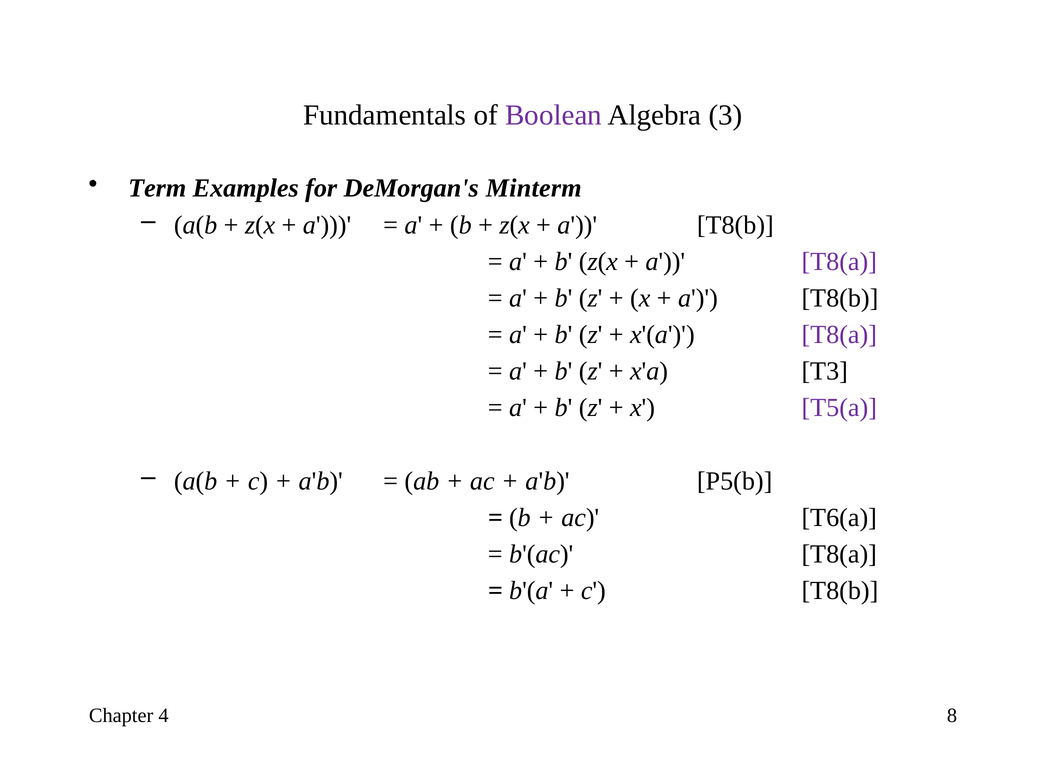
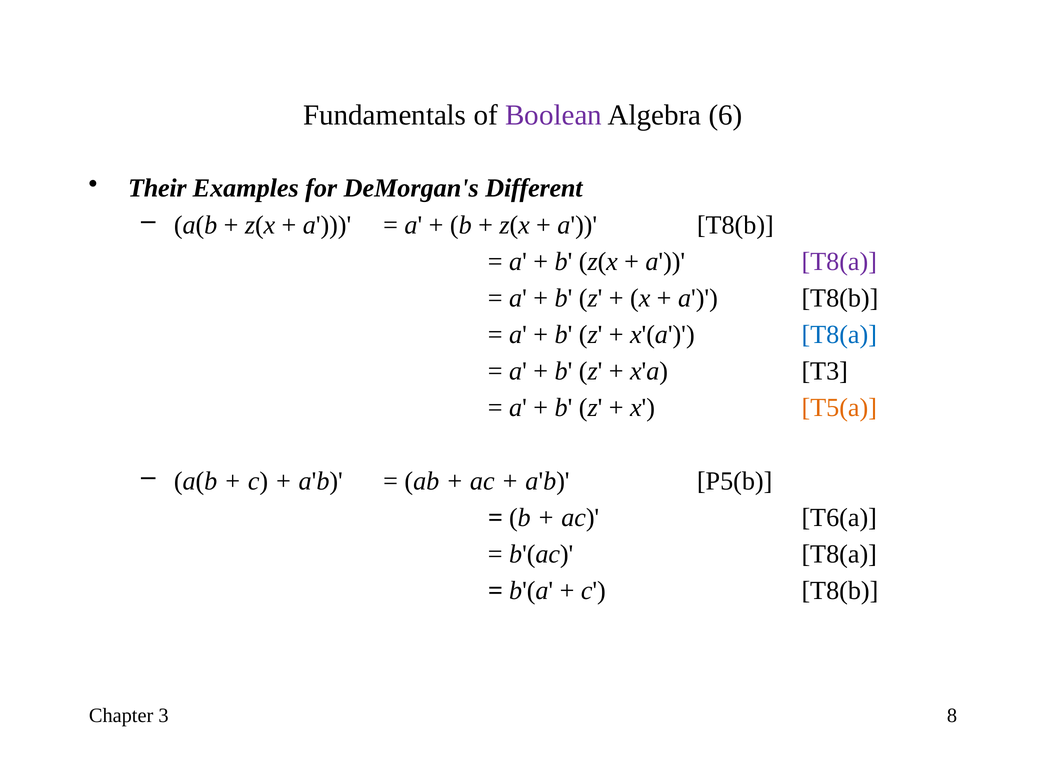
3: 3 -> 6
Term: Term -> Their
Minterm: Minterm -> Different
T8(a at (839, 335) colour: purple -> blue
T5(a colour: purple -> orange
4: 4 -> 3
